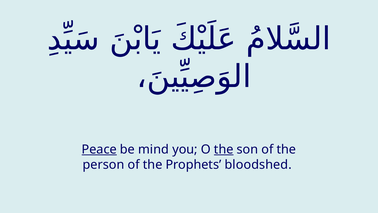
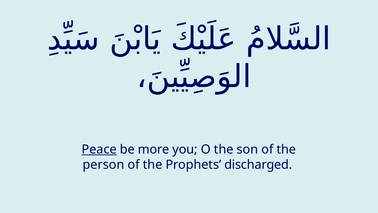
mind: mind -> more
the at (224, 149) underline: present -> none
bloodshed: bloodshed -> discharged
